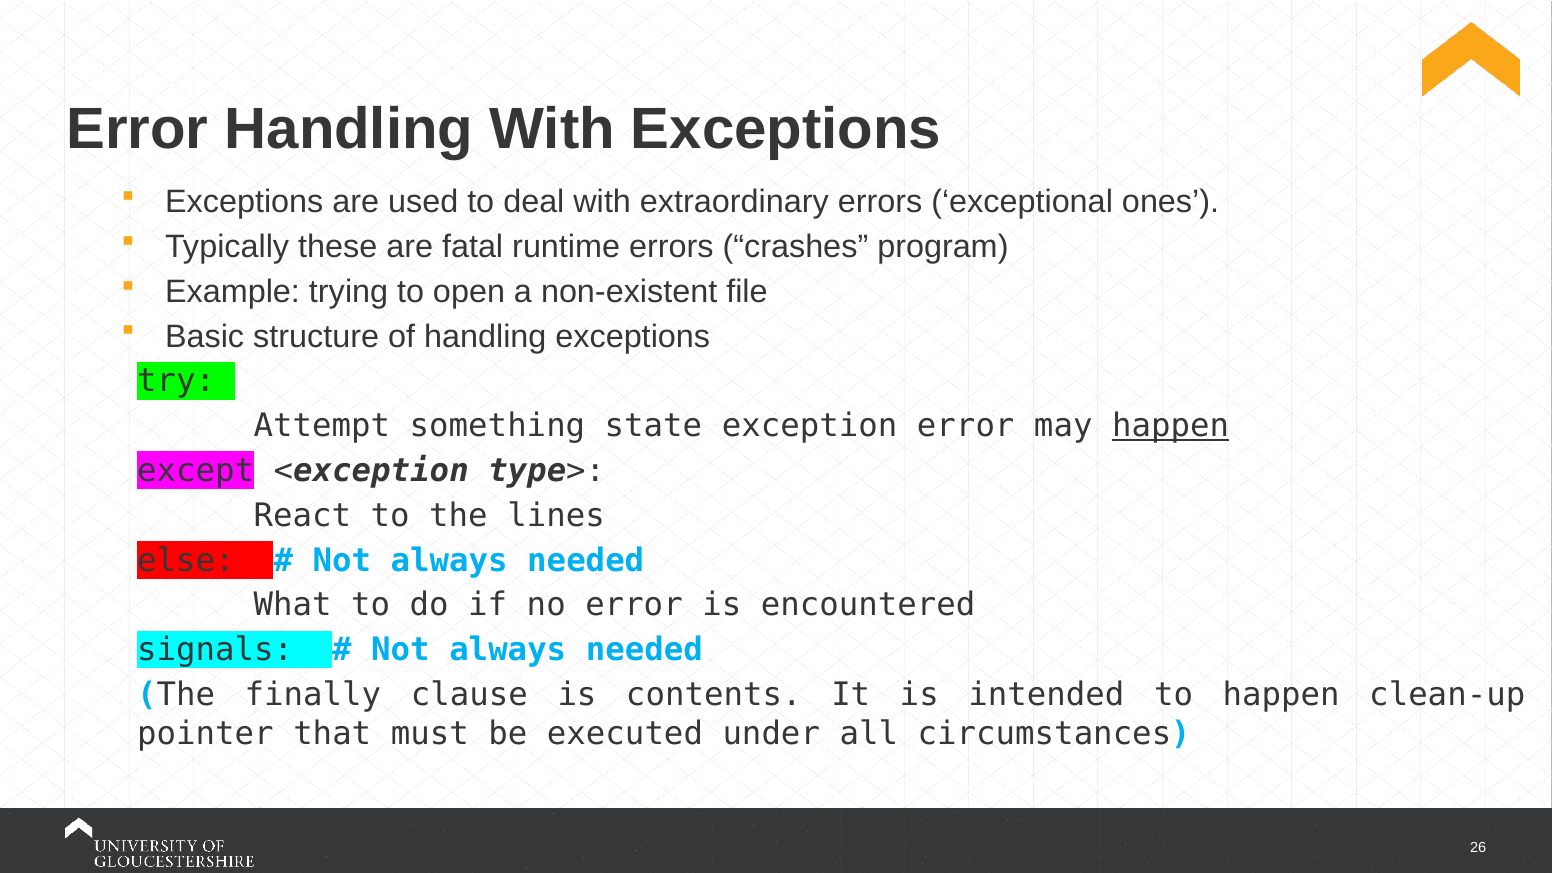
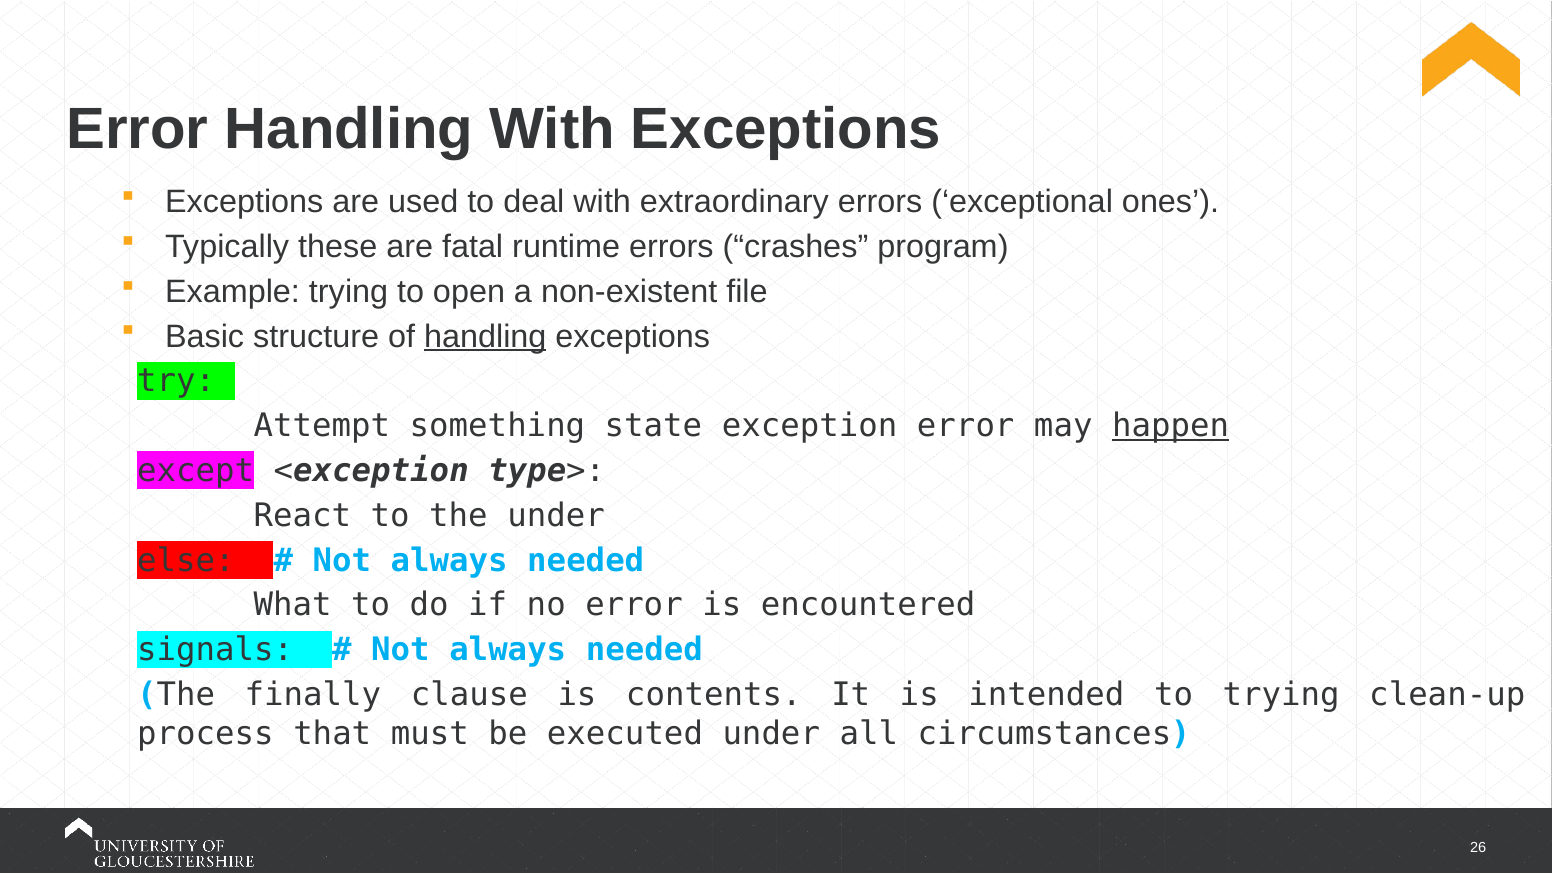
handling at (485, 336) underline: none -> present
the lines: lines -> under
to happen: happen -> trying
pointer: pointer -> process
